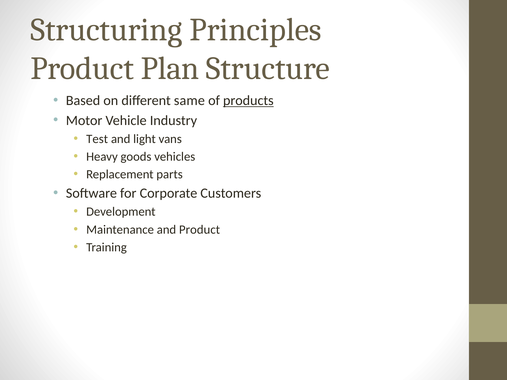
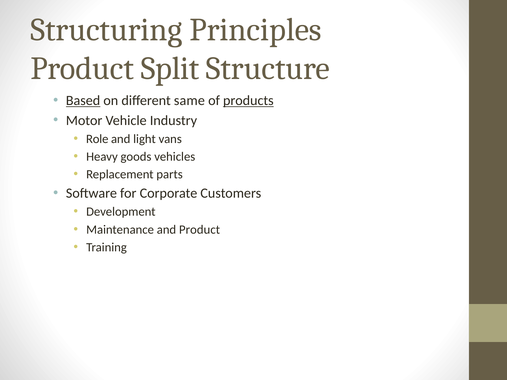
Plan: Plan -> Split
Based underline: none -> present
Test: Test -> Role
